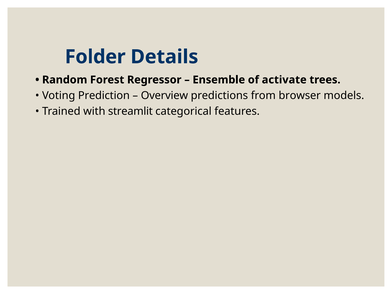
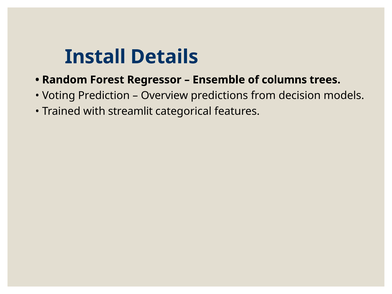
Folder: Folder -> Install
activate: activate -> columns
browser: browser -> decision
